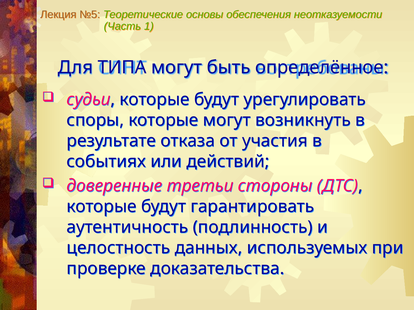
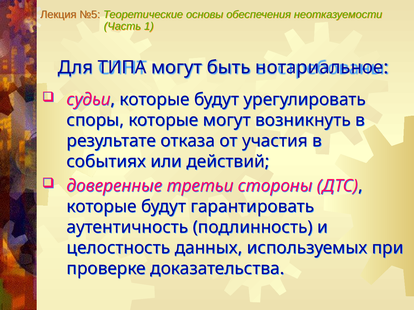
определённое: определённое -> нотариальное
